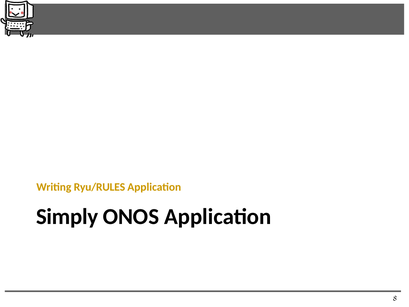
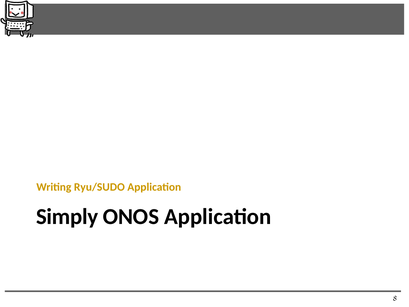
Ryu/RULES: Ryu/RULES -> Ryu/SUDO
